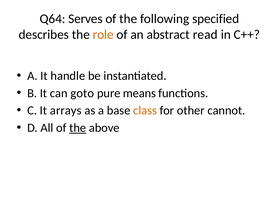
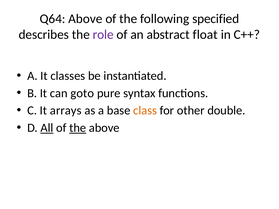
Q64 Serves: Serves -> Above
role colour: orange -> purple
read: read -> float
handle: handle -> classes
means: means -> syntax
cannot: cannot -> double
All underline: none -> present
